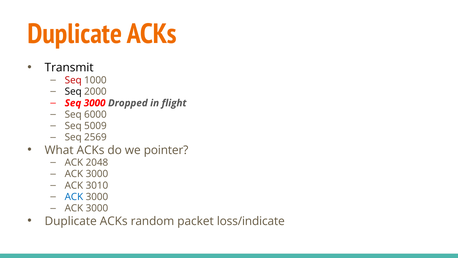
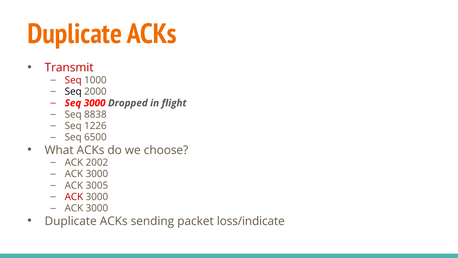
Transmit colour: black -> red
6000: 6000 -> 8838
5009: 5009 -> 1226
2569: 2569 -> 6500
pointer: pointer -> choose
2048: 2048 -> 2002
3010: 3010 -> 3005
ACK at (74, 197) colour: blue -> red
random: random -> sending
